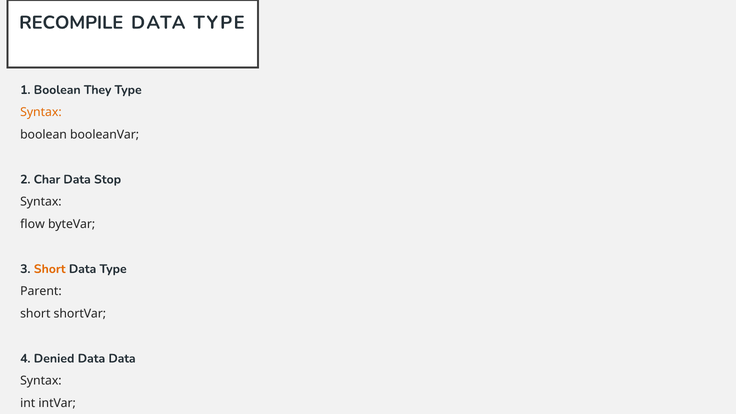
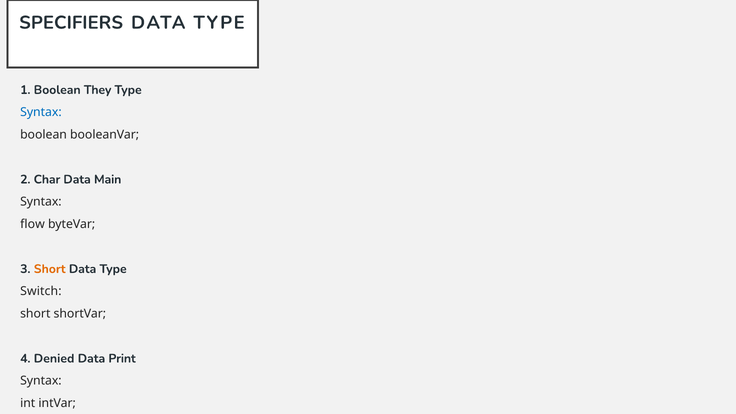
RECOMPILE: RECOMPILE -> SPECIFIERS
Syntax at (41, 112) colour: orange -> blue
Stop: Stop -> Main
Parent: Parent -> Switch
Data Data: Data -> Print
